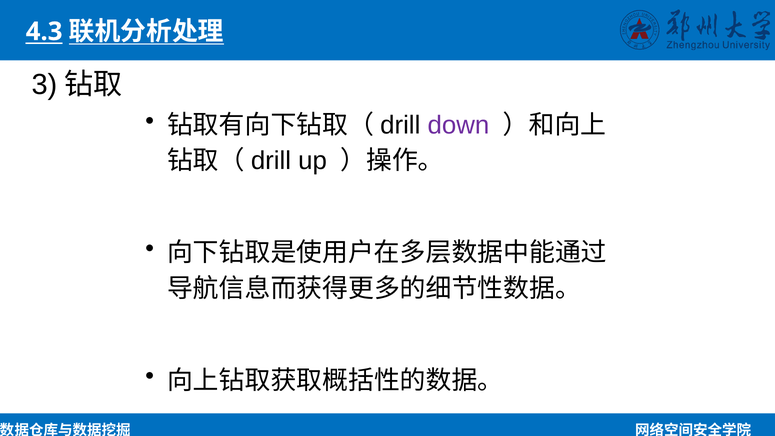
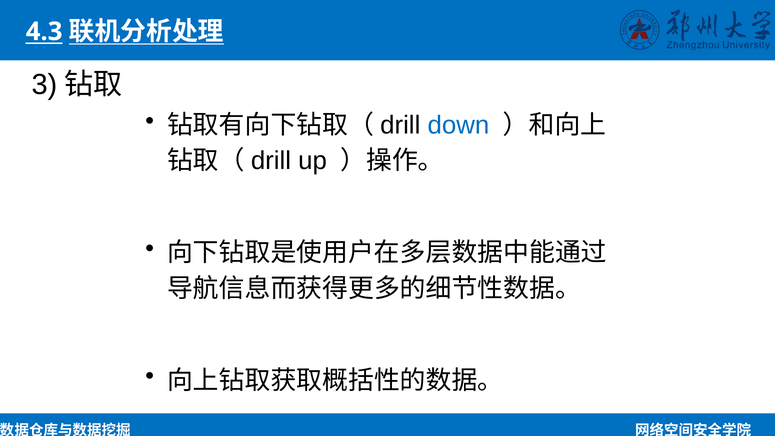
down colour: purple -> blue
